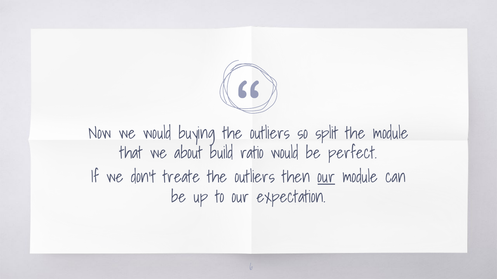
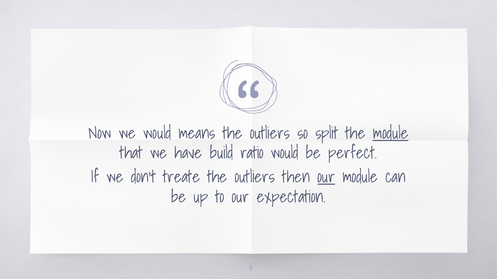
buying: buying -> means
module at (391, 134) underline: none -> present
about: about -> have
